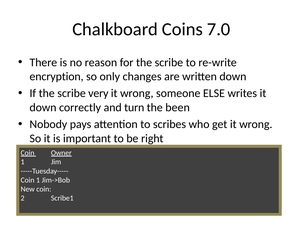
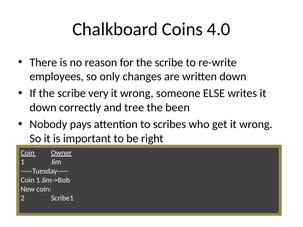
7.0: 7.0 -> 4.0
encryption: encryption -> employees
turn: turn -> tree
